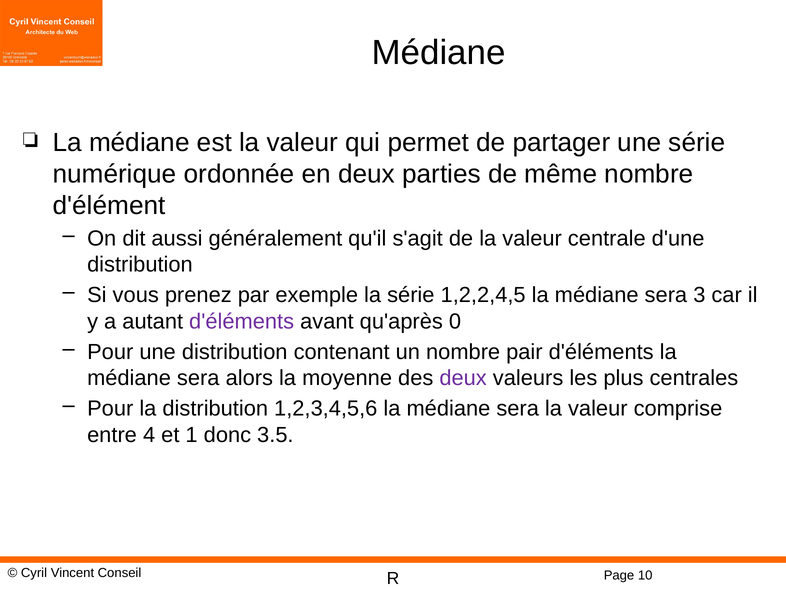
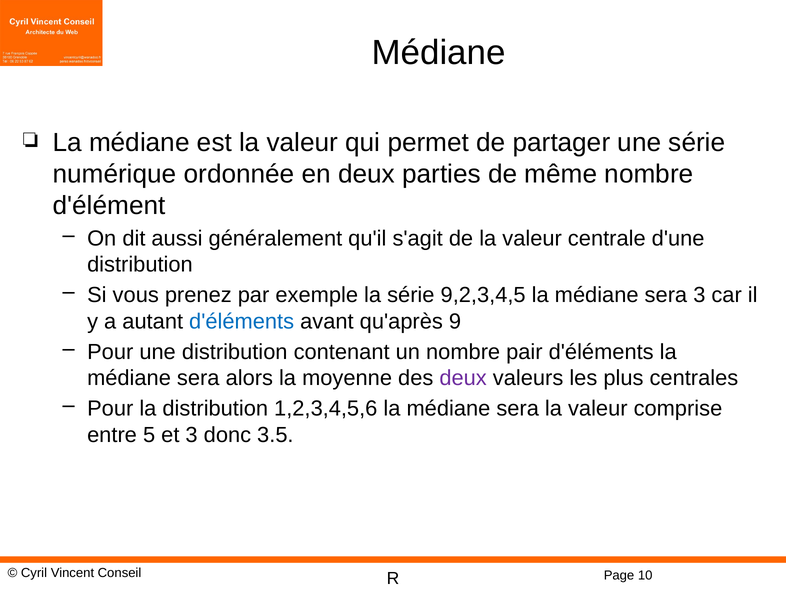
1,2,2,4,5: 1,2,2,4,5 -> 9,2,3,4,5
d'éléments at (242, 322) colour: purple -> blue
0: 0 -> 9
4: 4 -> 5
et 1: 1 -> 3
